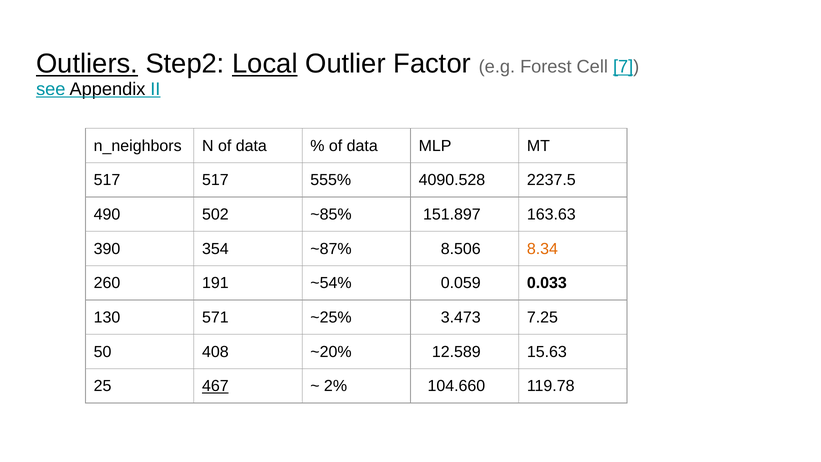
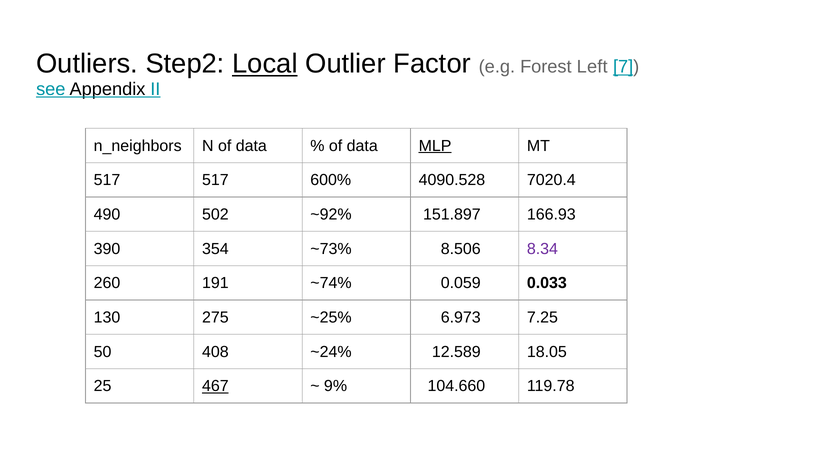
Outliers underline: present -> none
Cell: Cell -> Left
MLP underline: none -> present
555%: 555% -> 600%
2237.5: 2237.5 -> 7020.4
~85%: ~85% -> ~92%
163.63: 163.63 -> 166.93
~87%: ~87% -> ~73%
8.34 colour: orange -> purple
~54%: ~54% -> ~74%
571: 571 -> 275
3.473: 3.473 -> 6.973
~20%: ~20% -> ~24%
15.63: 15.63 -> 18.05
2%: 2% -> 9%
